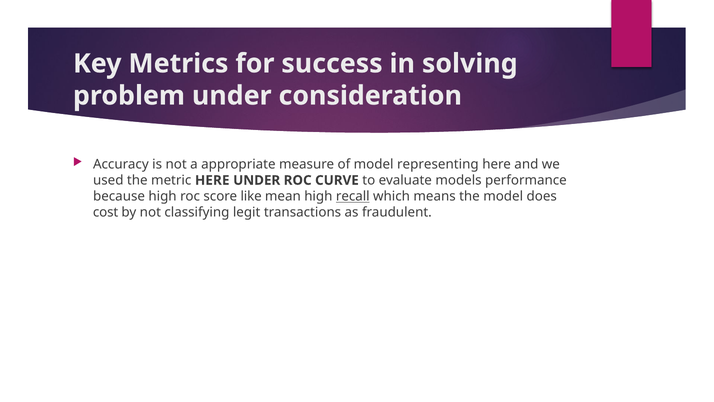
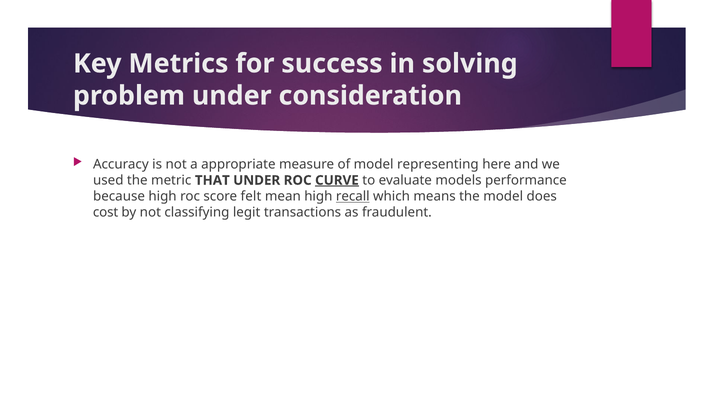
metric HERE: HERE -> THAT
CURVE underline: none -> present
like: like -> felt
